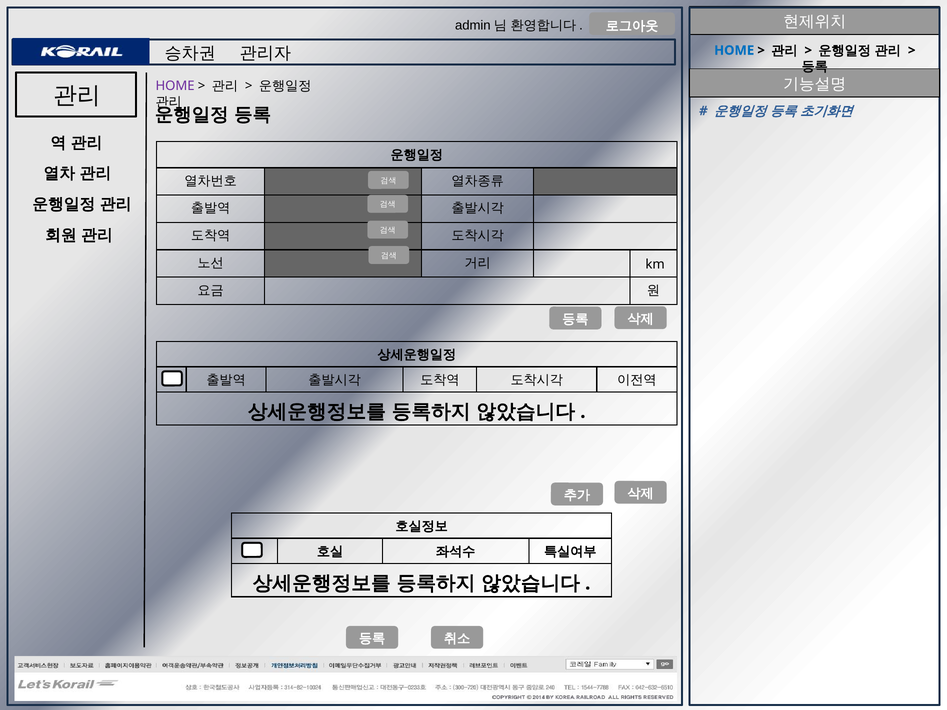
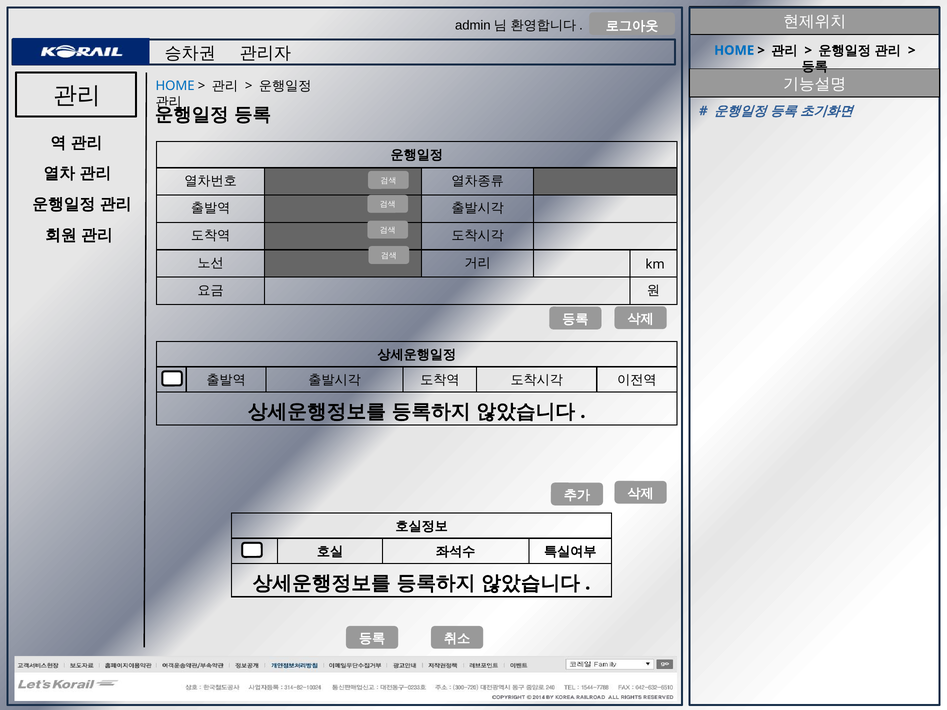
HOME at (175, 86) colour: purple -> blue
